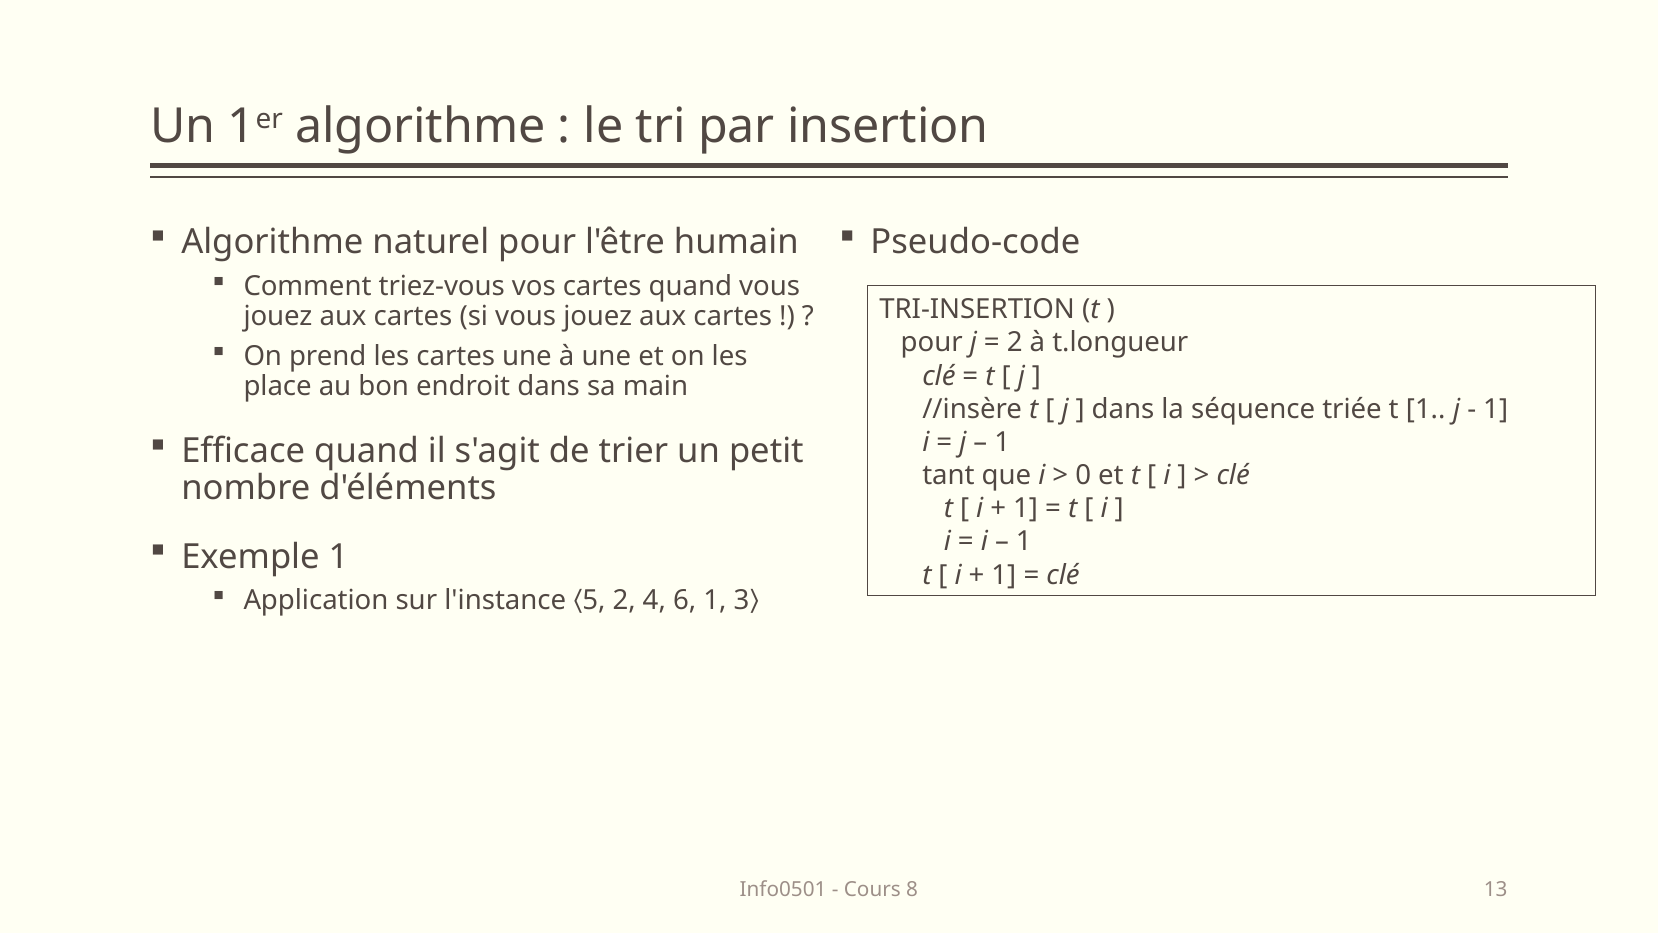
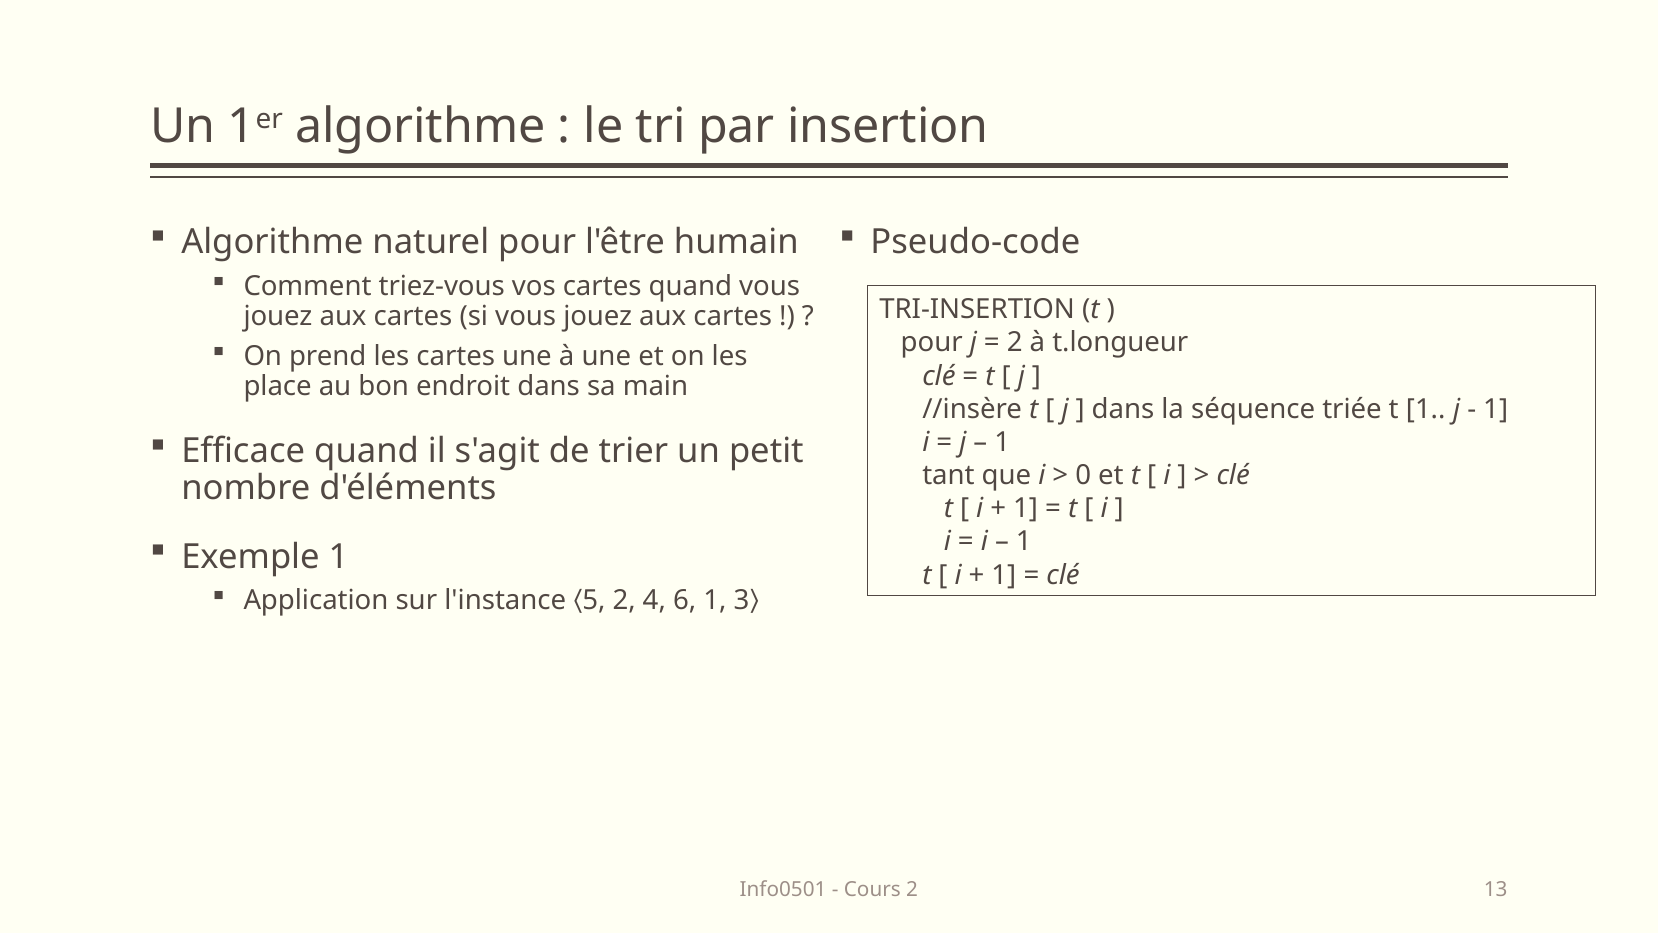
Cours 8: 8 -> 2
